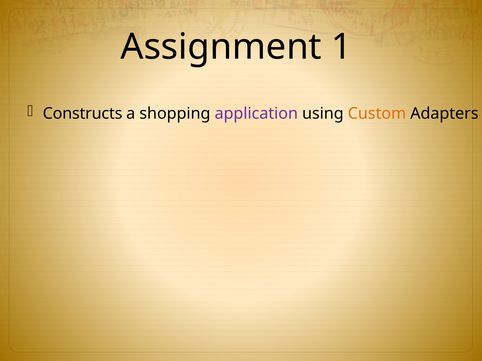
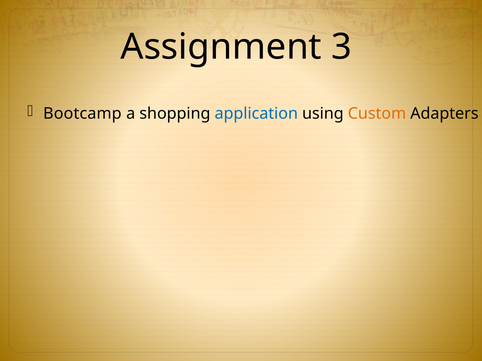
1: 1 -> 3
Constructs: Constructs -> Bootcamp
application colour: purple -> blue
